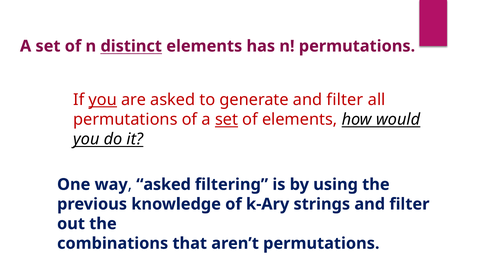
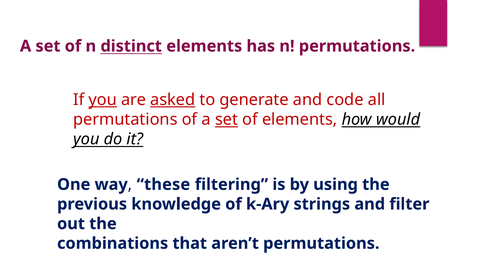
asked at (173, 100) underline: none -> present
generate and filter: filter -> code
asked at (164, 184): asked -> these
